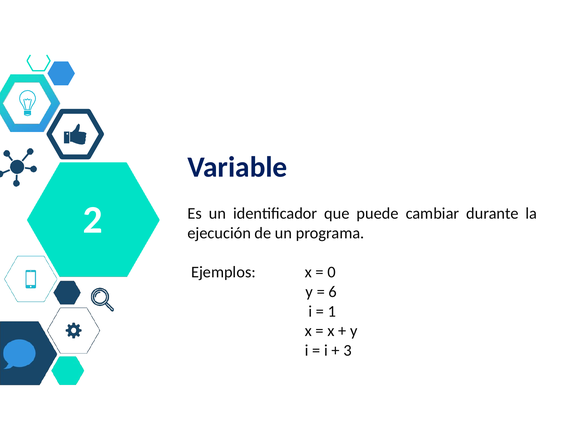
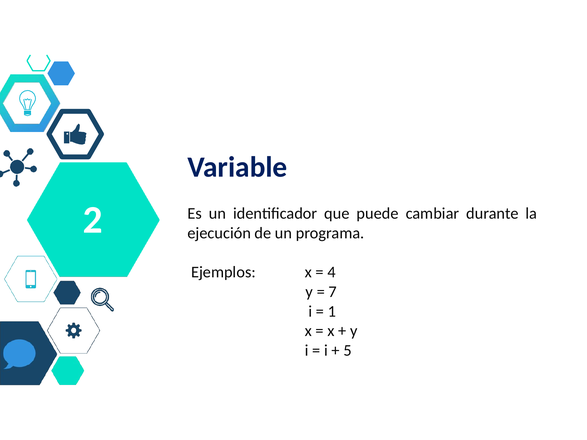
0: 0 -> 4
6: 6 -> 7
3: 3 -> 5
